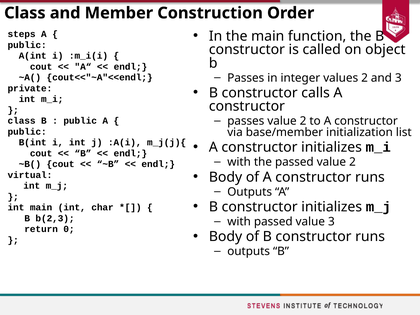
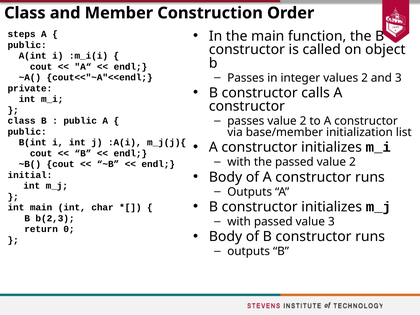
virtual: virtual -> initial
